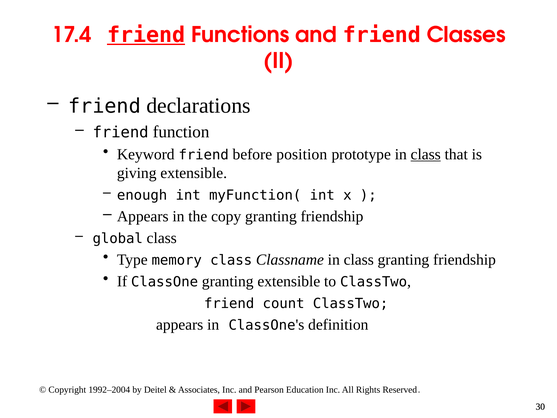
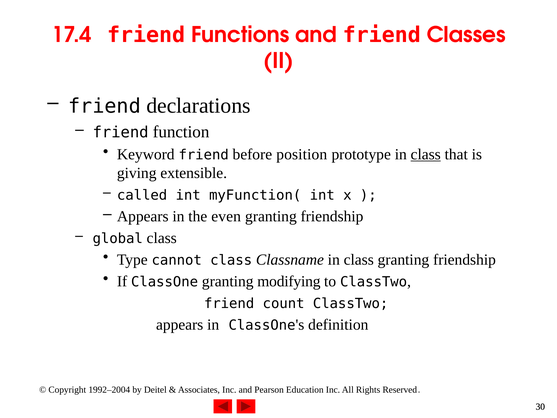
friend at (146, 35) underline: present -> none
enough: enough -> called
copy: copy -> even
memory: memory -> cannot
granting extensible: extensible -> modifying
